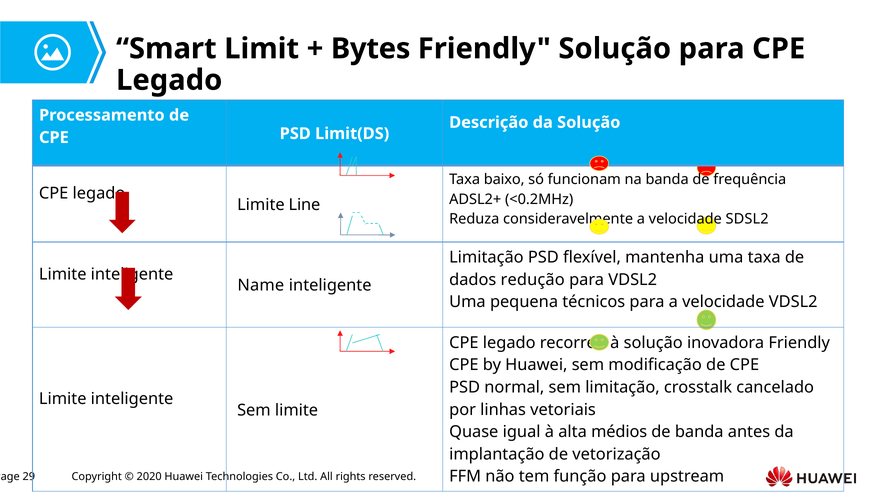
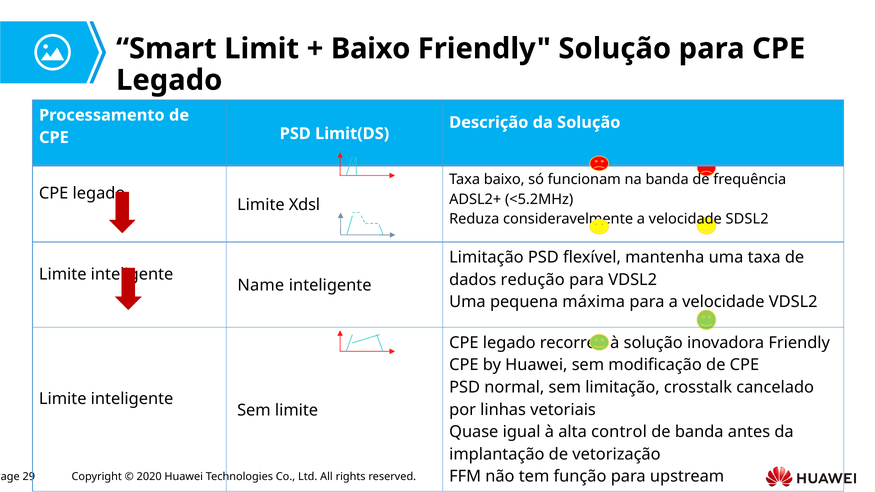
Bytes at (371, 49): Bytes -> Baixo
<0.2MHz: <0.2MHz -> <5.2MHz
Line: Line -> Xdsl
técnicos: técnicos -> máxima
médios: médios -> control
